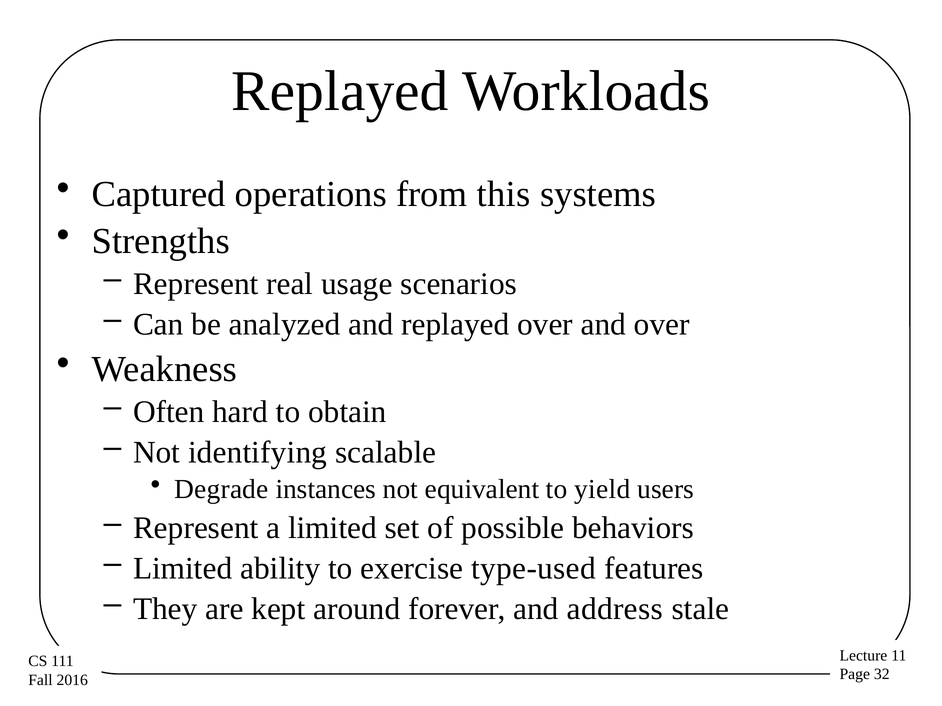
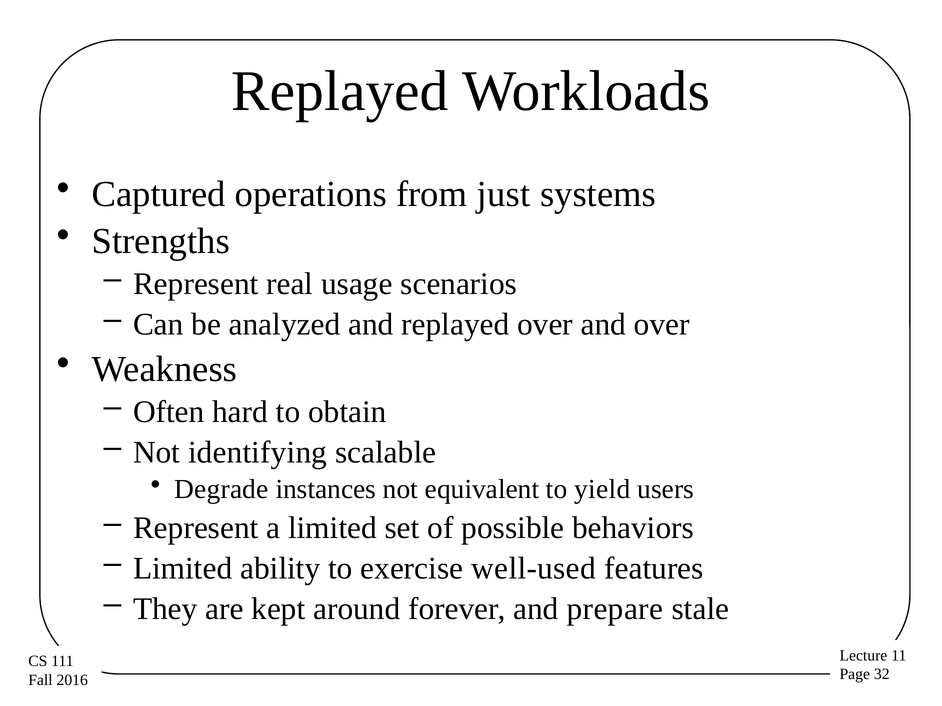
this: this -> just
type-used: type-used -> well-used
address: address -> prepare
